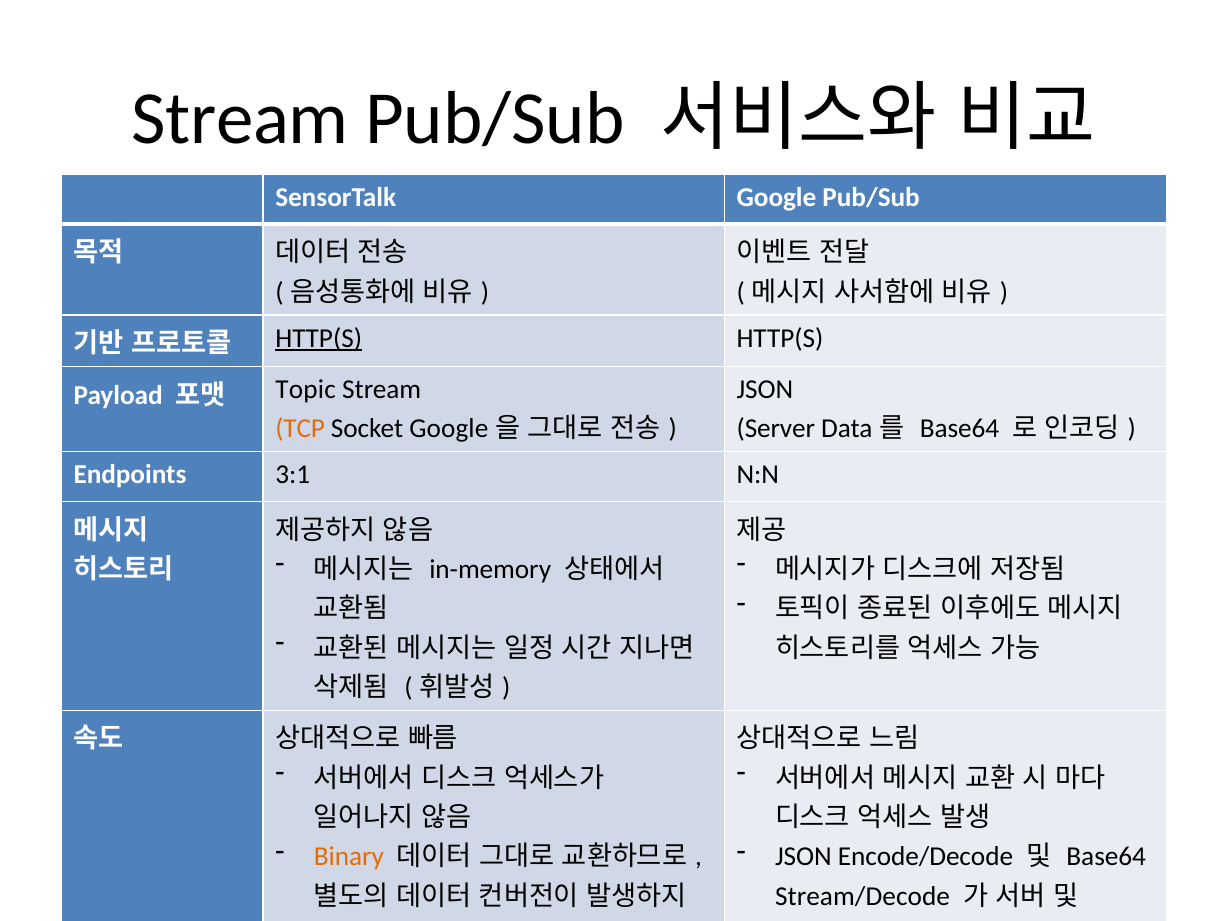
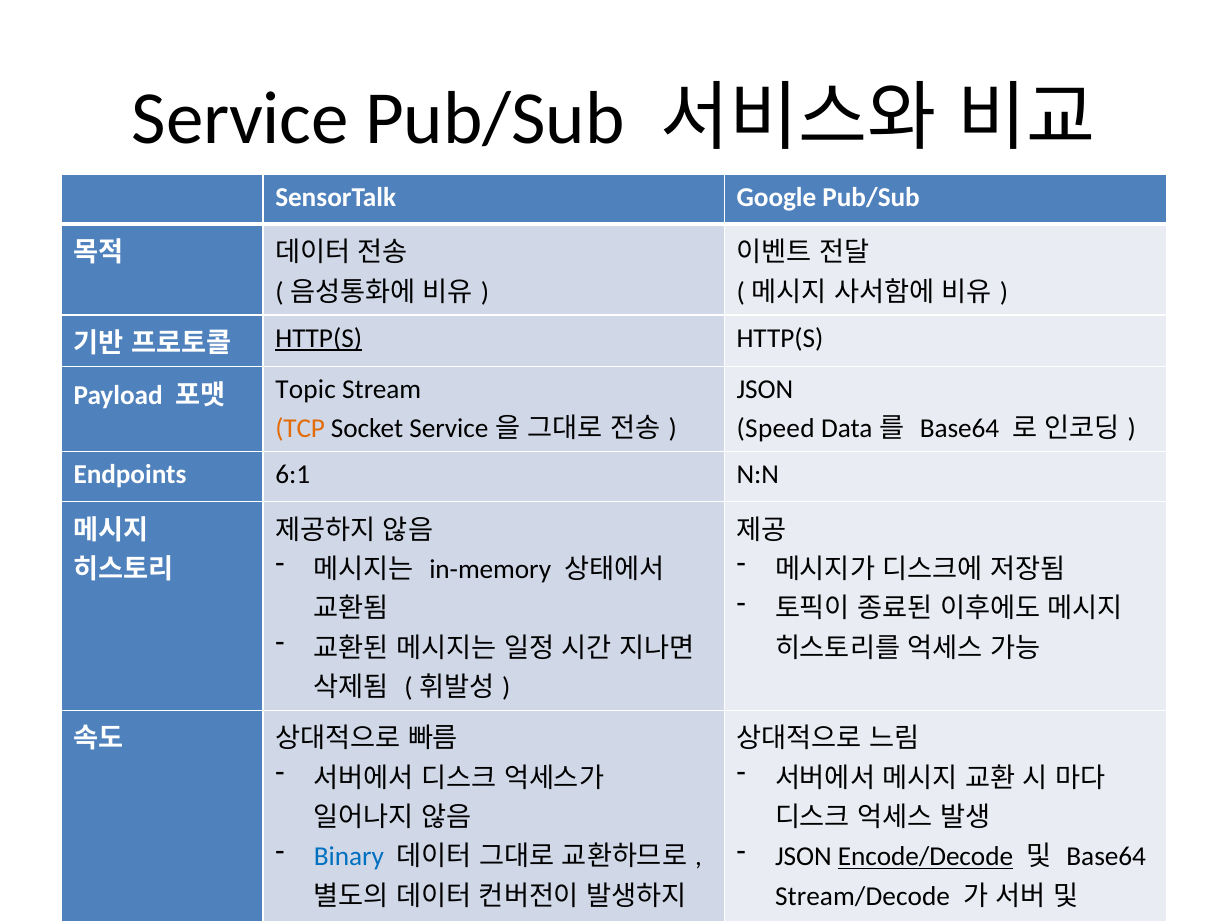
Stream at (240, 119): Stream -> Service
Socket Google: Google -> Service
Server: Server -> Speed
3:1: 3:1 -> 6:1
Binary colour: orange -> blue
Encode/Decode underline: none -> present
